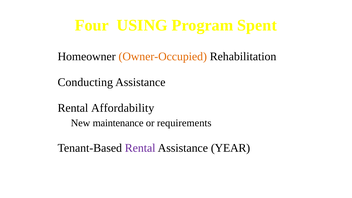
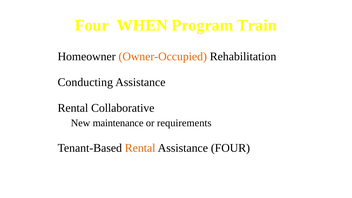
USING: USING -> WHEN
Spent: Spent -> Train
Affordability: Affordability -> Collaborative
Rental at (140, 148) colour: purple -> orange
Assistance YEAR: YEAR -> FOUR
